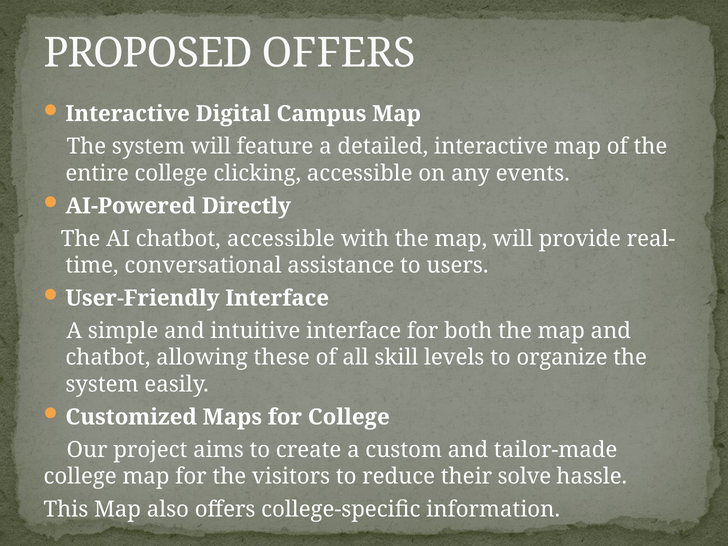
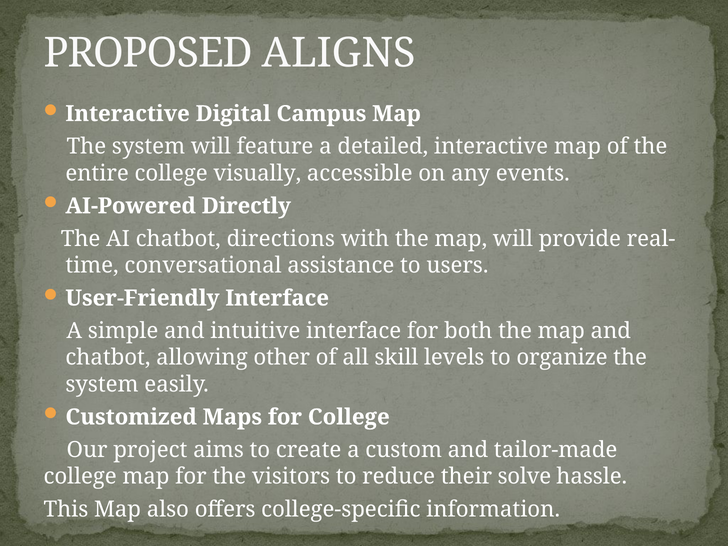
PROPOSED OFFERS: OFFERS -> ALIGNS
clicking: clicking -> visually
chatbot accessible: accessible -> directions
these: these -> other
